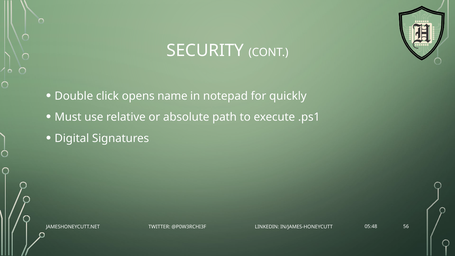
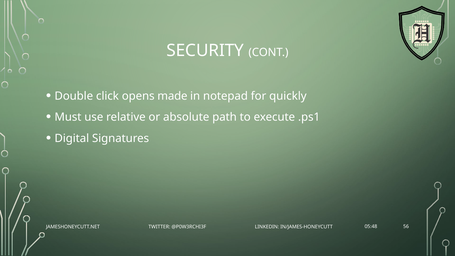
name: name -> made
